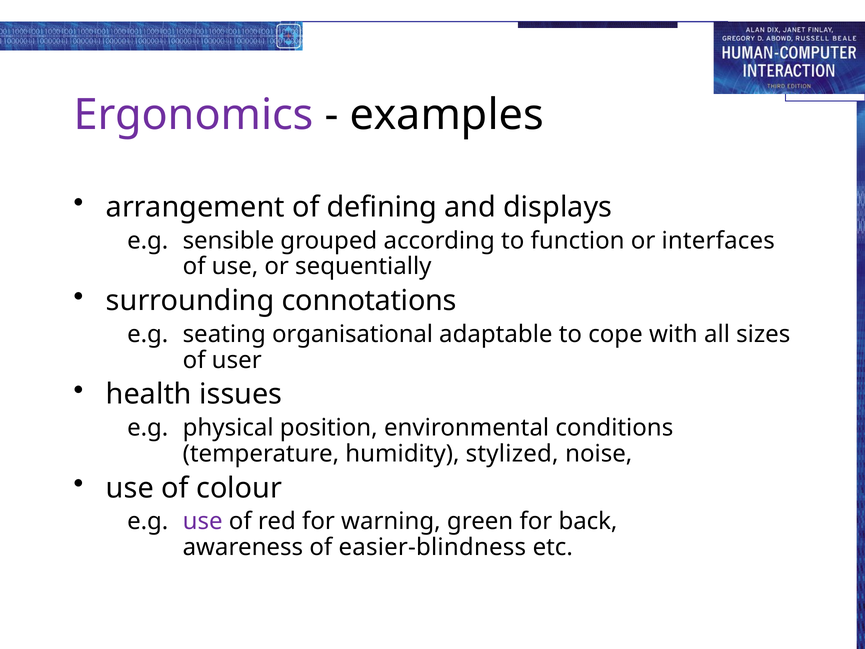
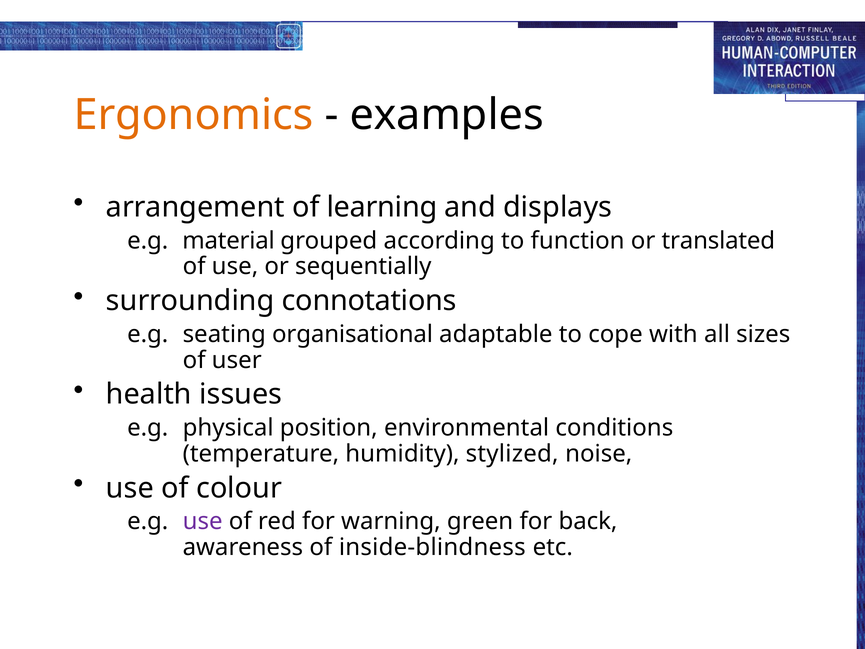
Ergonomics colour: purple -> orange
defining: defining -> learning
sensible: sensible -> material
interfaces: interfaces -> translated
easier-blindness: easier-blindness -> inside-blindness
